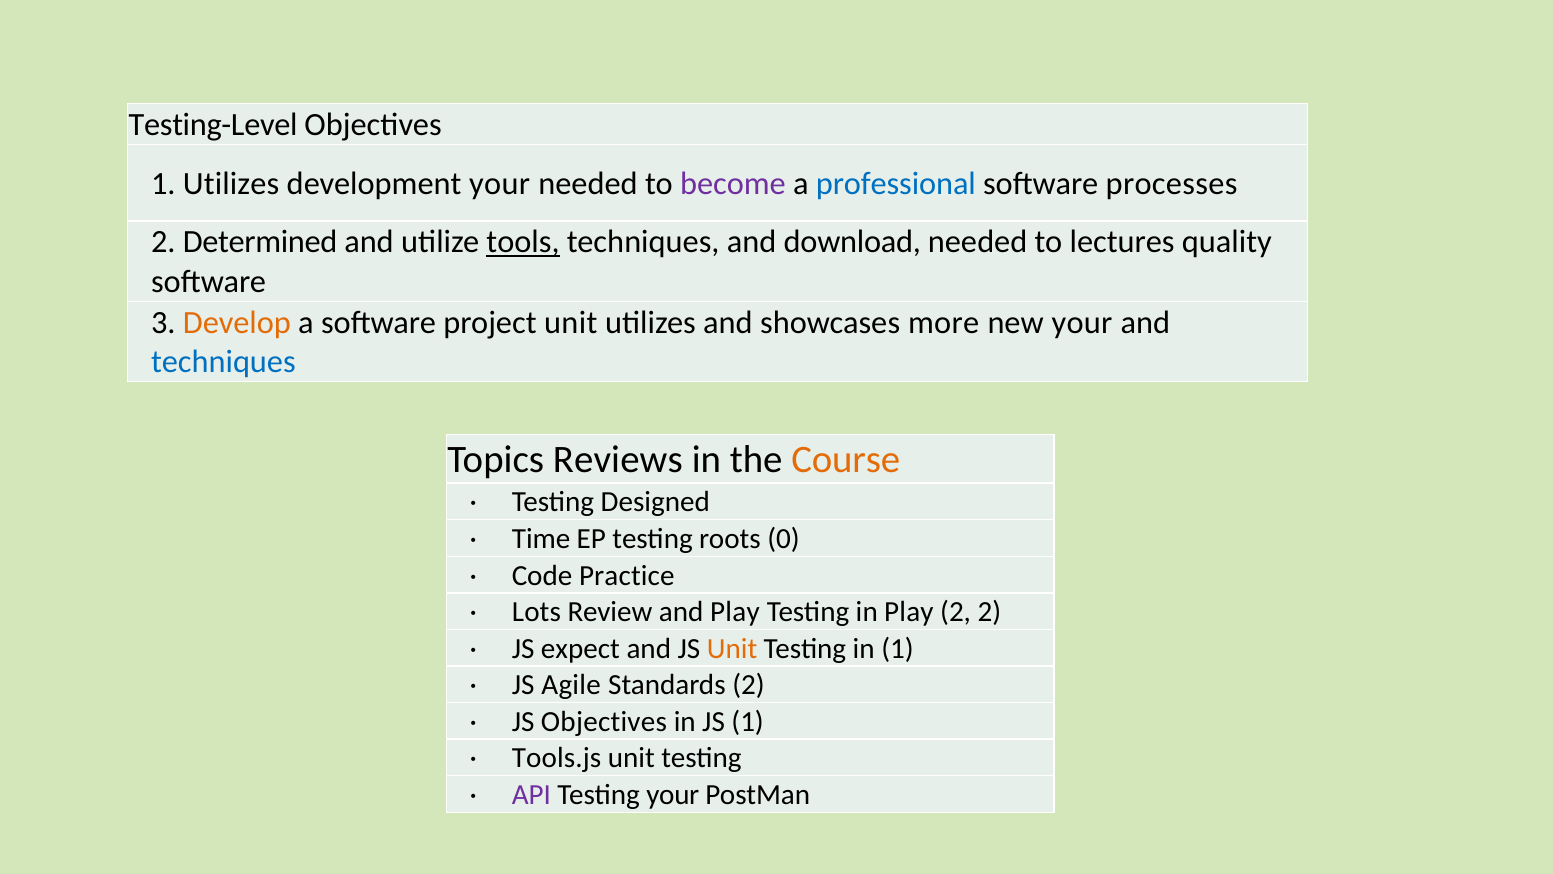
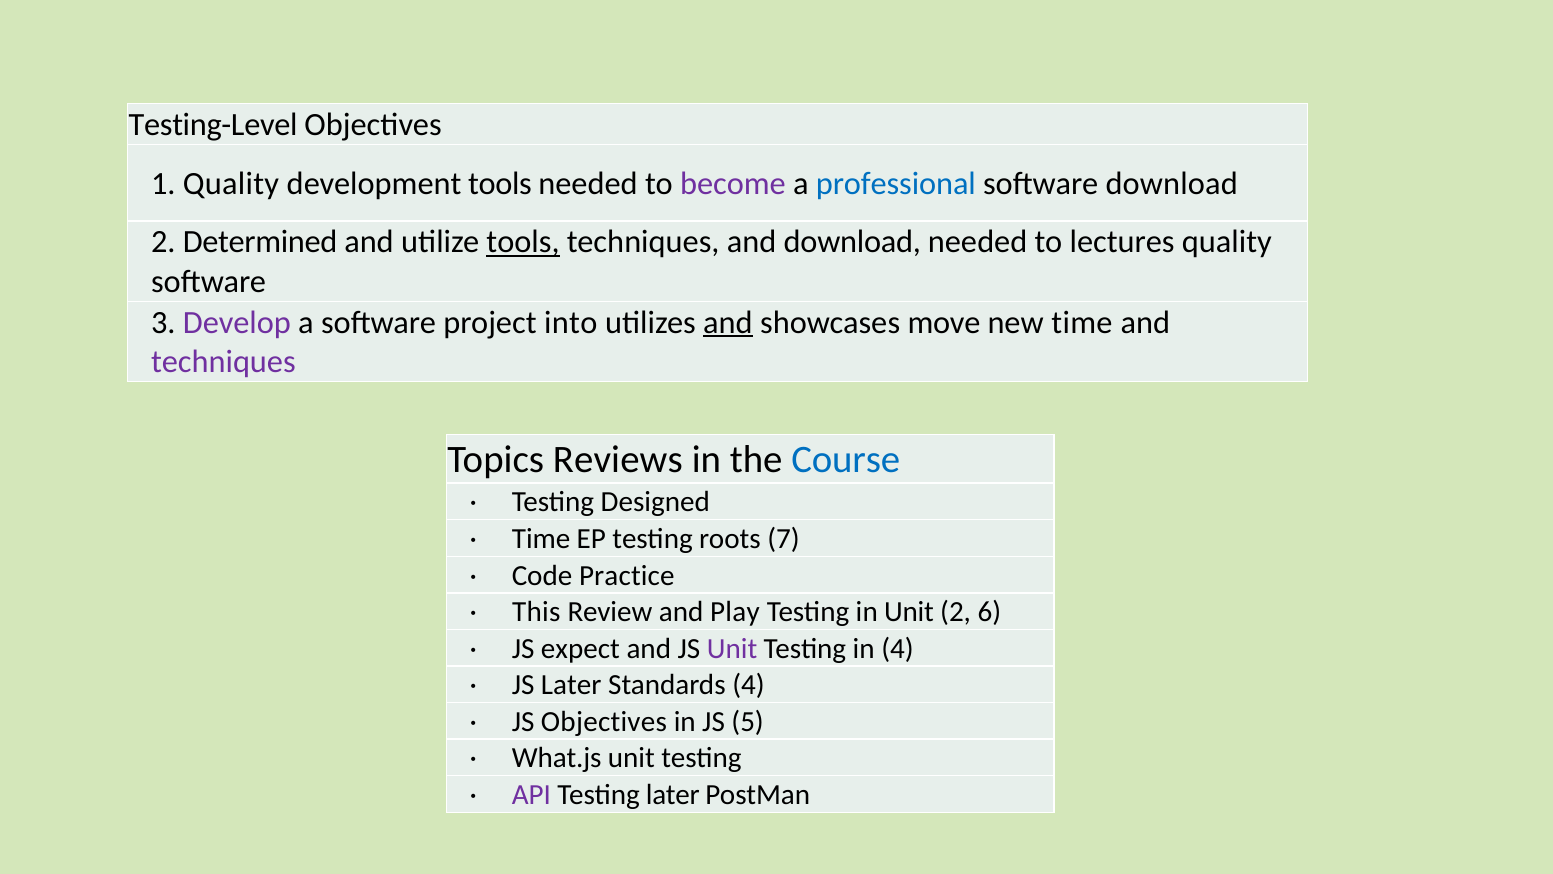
1 Utilizes: Utilizes -> Quality
development your: your -> tools
software processes: processes -> download
Develop colour: orange -> purple
project unit: unit -> into
and at (728, 322) underline: none -> present
more: more -> move
new your: your -> time
techniques at (223, 362) colour: blue -> purple
Course colour: orange -> blue
0: 0 -> 7
Lots: Lots -> This
in Play: Play -> Unit
2 2: 2 -> 6
Unit at (732, 648) colour: orange -> purple
in 1: 1 -> 4
JS Agile: Agile -> Later
Standards 2: 2 -> 4
JS 1: 1 -> 5
Tools.js: Tools.js -> What.js
Testing your: your -> later
